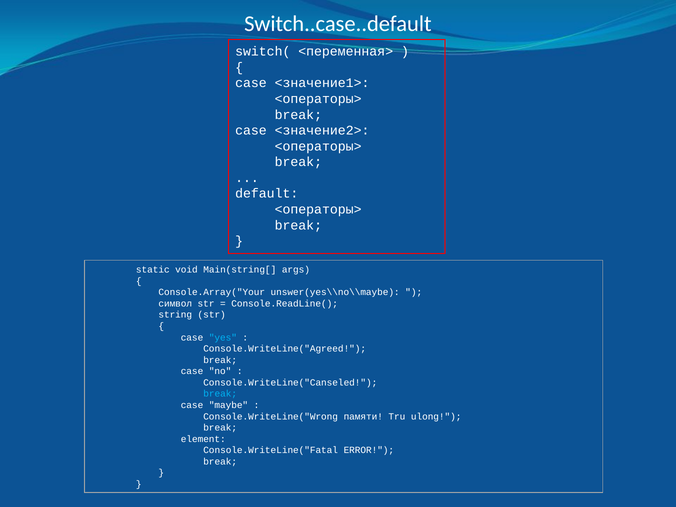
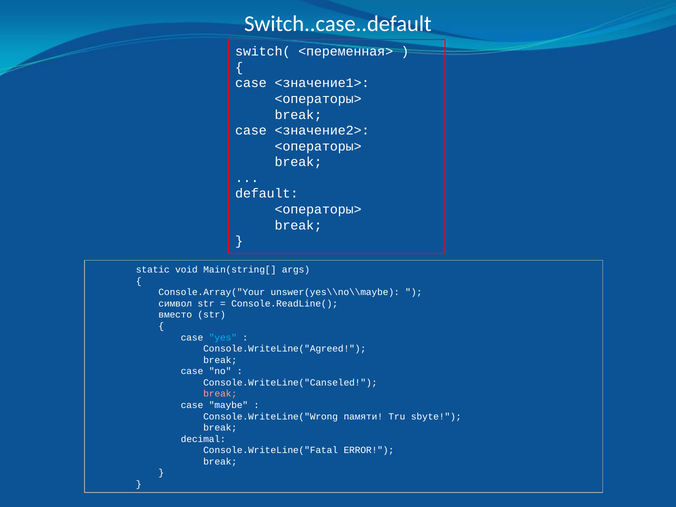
string: string -> вместо
break at (220, 394) colour: light blue -> pink
ulong: ulong -> sbyte
element: element -> decimal
